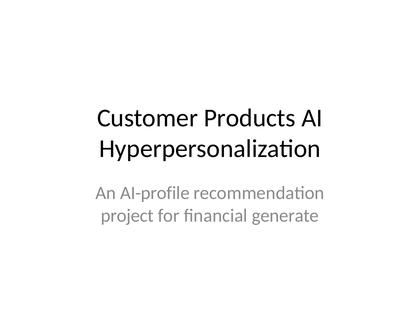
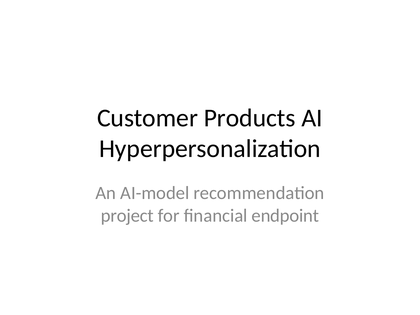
AI-profile: AI-profile -> AI-model
generate: generate -> endpoint
